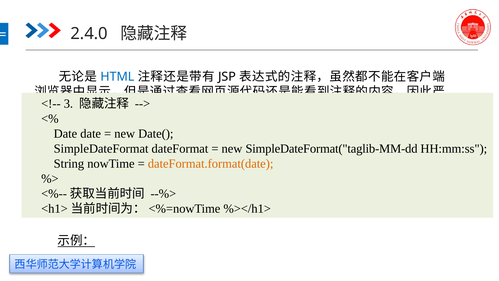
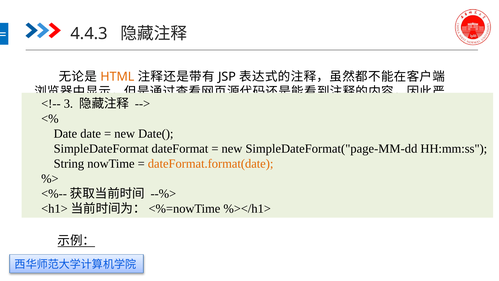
2.4.0: 2.4.0 -> 4.4.3
HTML at (117, 76) colour: blue -> orange
SimpleDateFormat("taglib-MM-dd: SimpleDateFormat("taglib-MM-dd -> SimpleDateFormat("page-MM-dd
